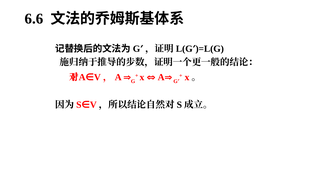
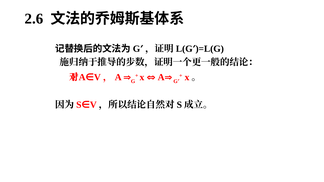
6.6: 6.6 -> 2.6
